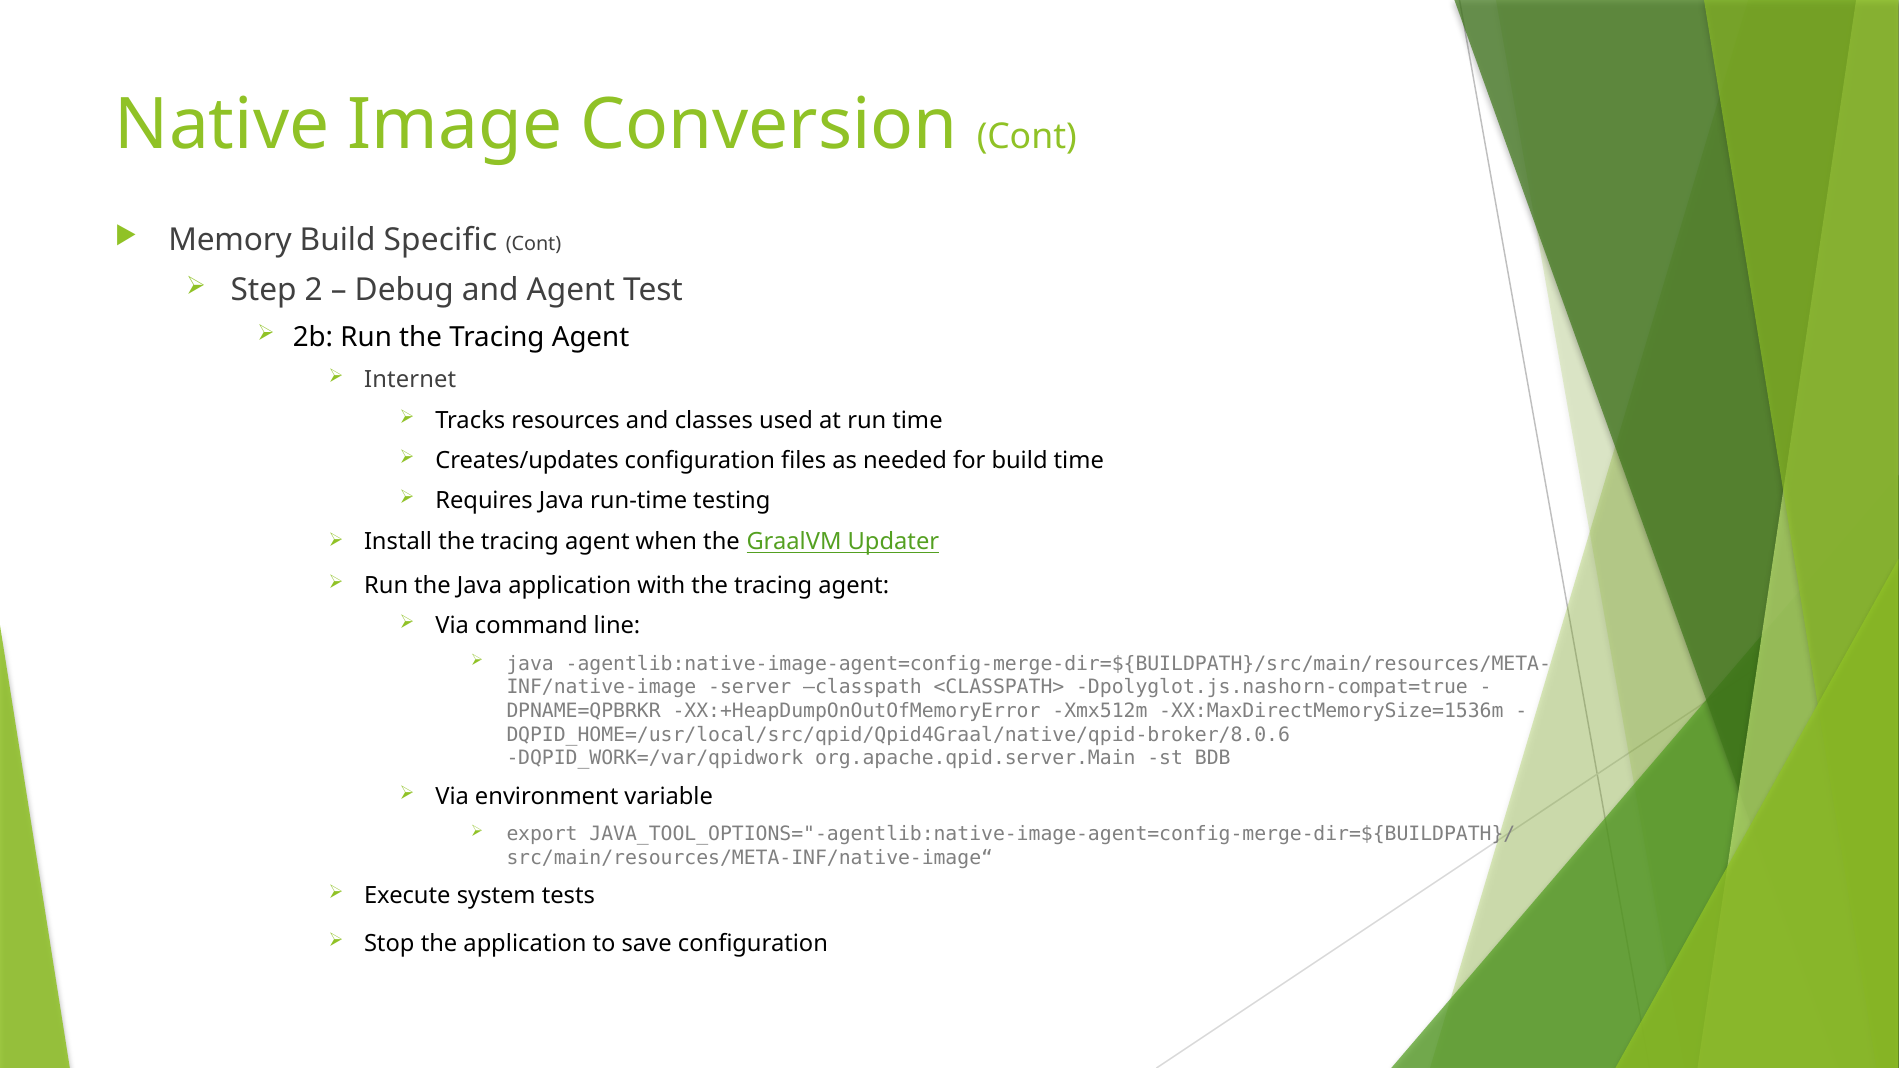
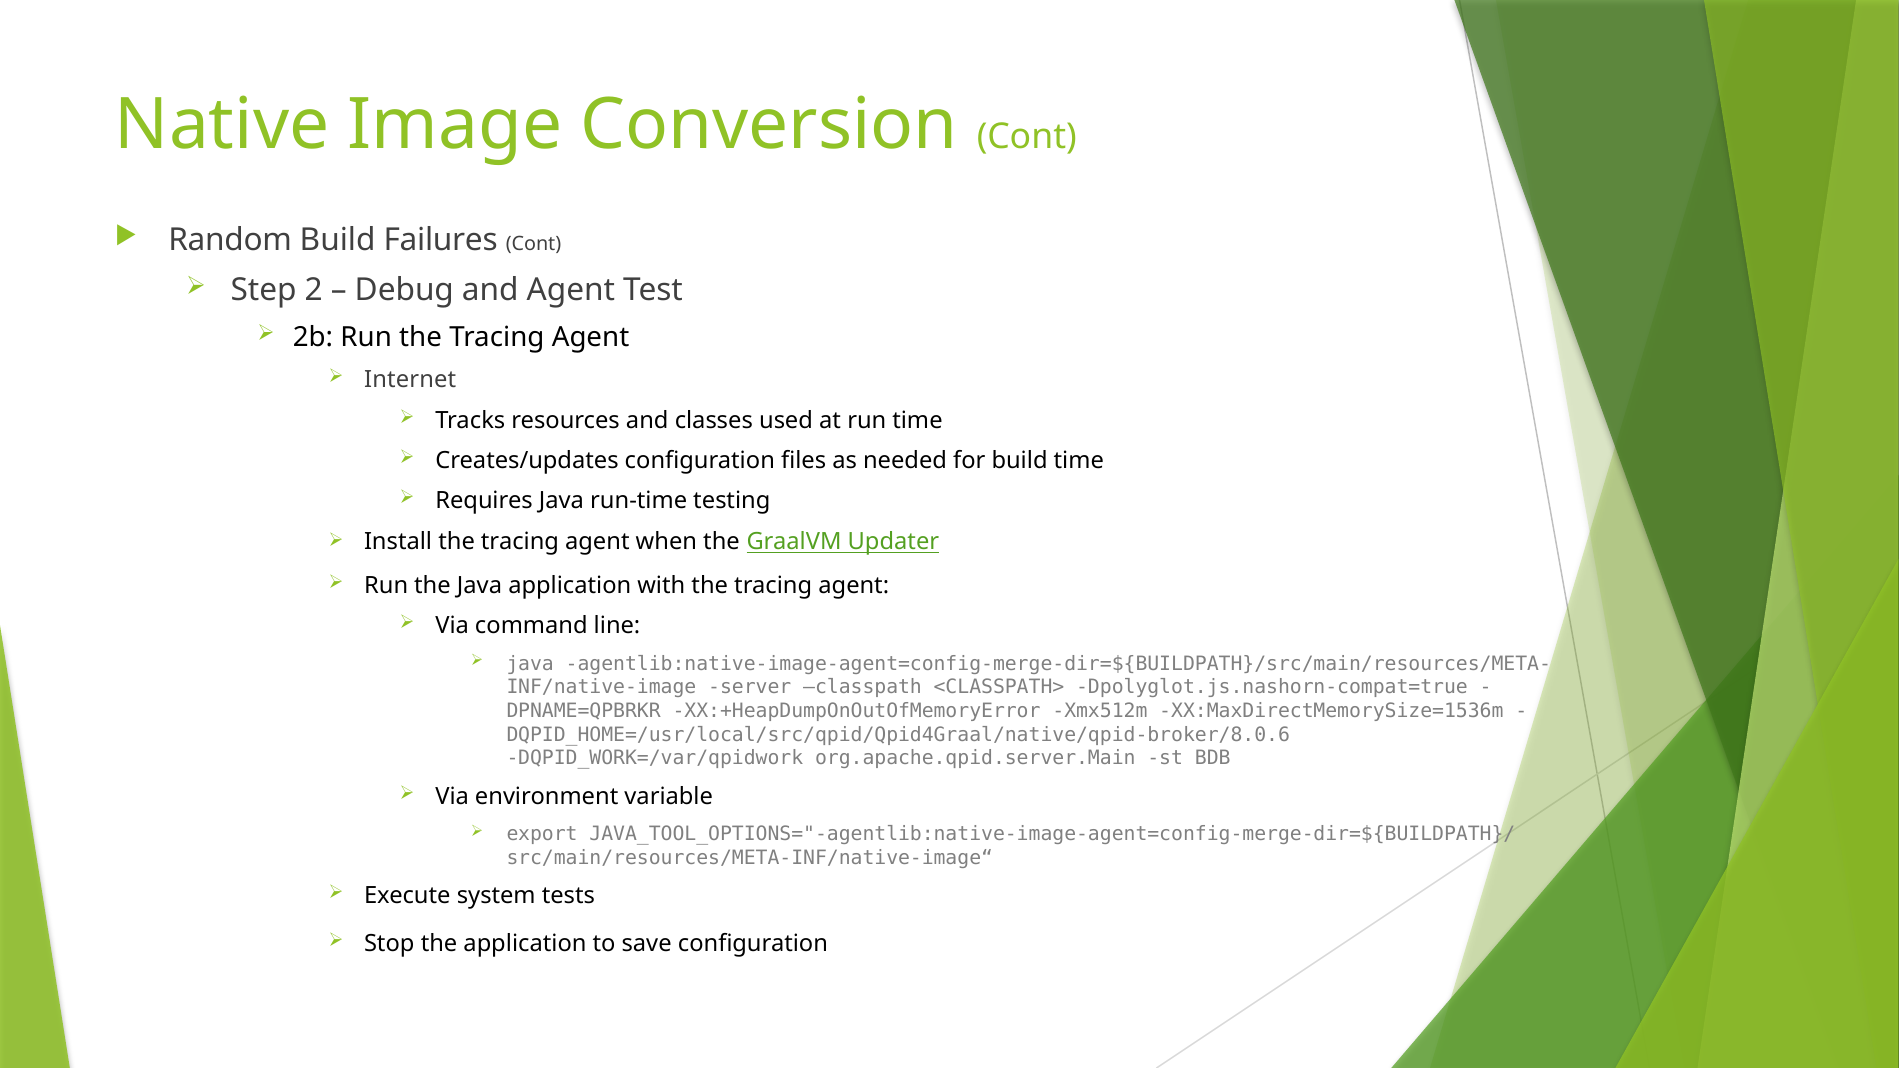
Memory: Memory -> Random
Specific: Specific -> Failures
